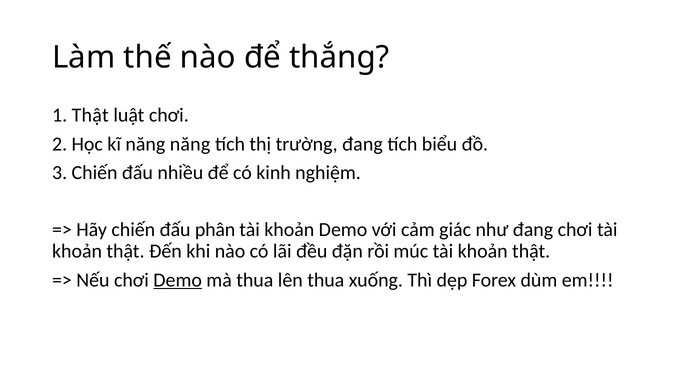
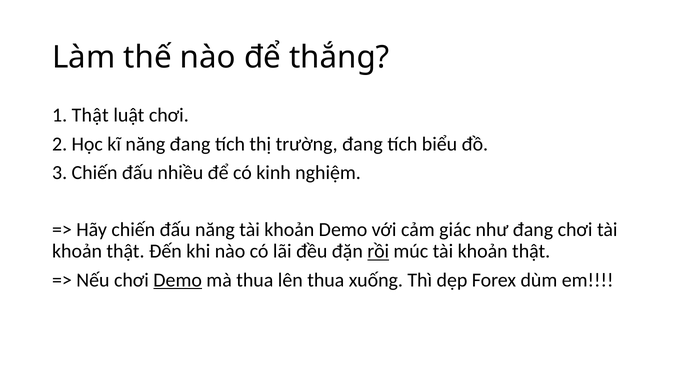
năng năng: năng -> đang
đấu phân: phân -> năng
rồi underline: none -> present
